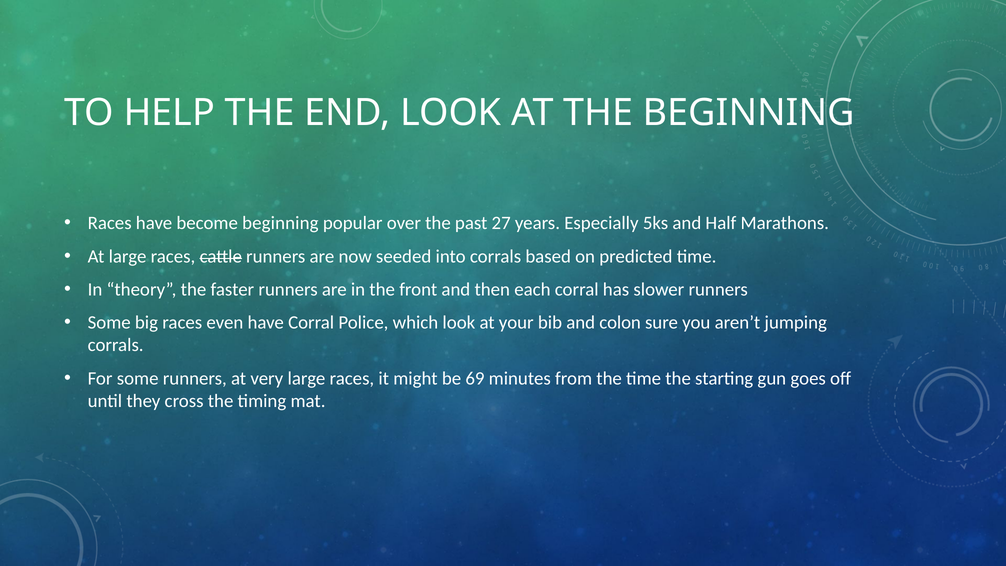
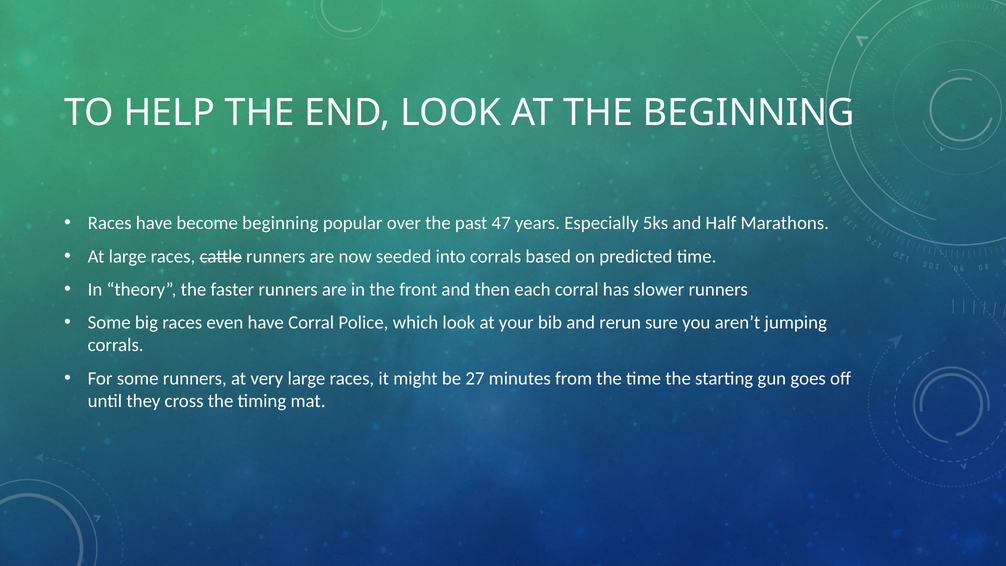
27: 27 -> 47
colon: colon -> rerun
69: 69 -> 27
